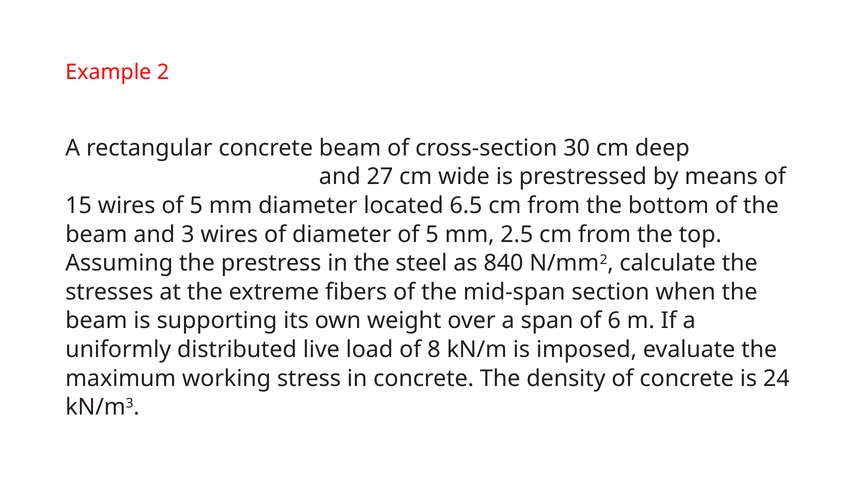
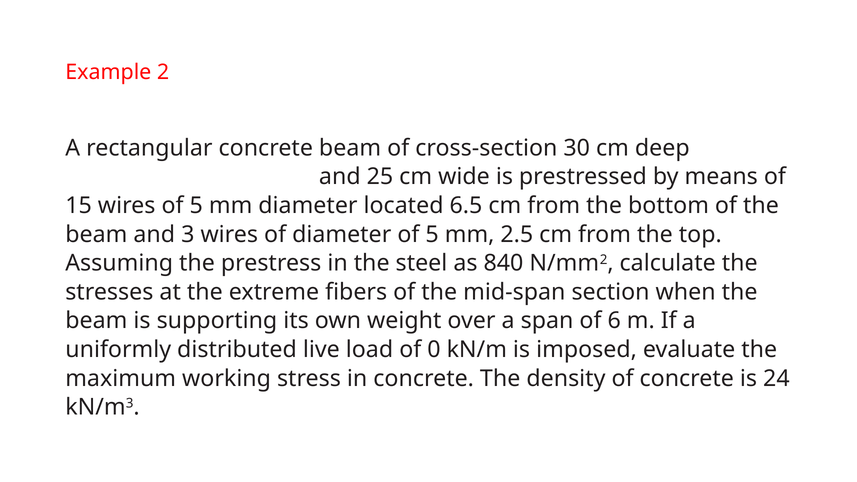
27: 27 -> 25
8: 8 -> 0
